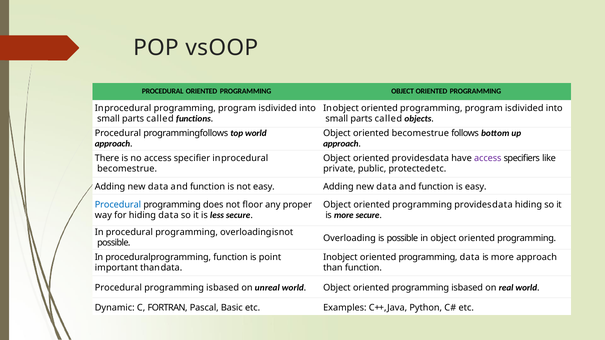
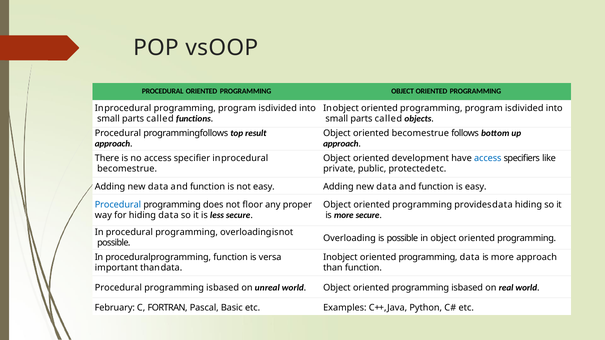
top world: world -> result
oriented providesdata: providesdata -> development
access at (488, 158) colour: purple -> blue
point: point -> versa
Dynamic: Dynamic -> February
